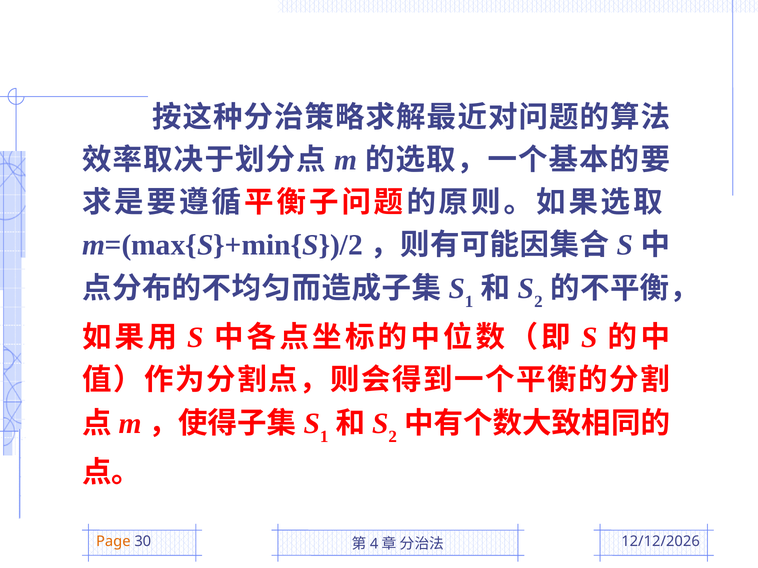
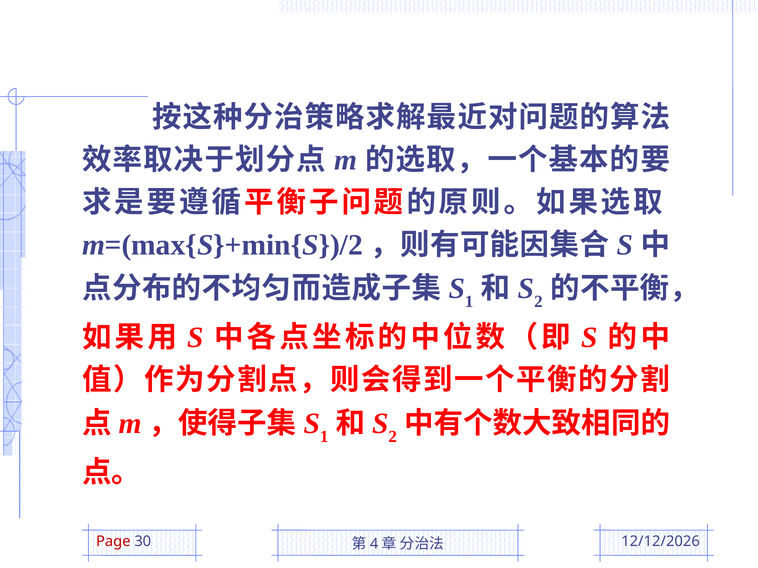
Page colour: orange -> red
